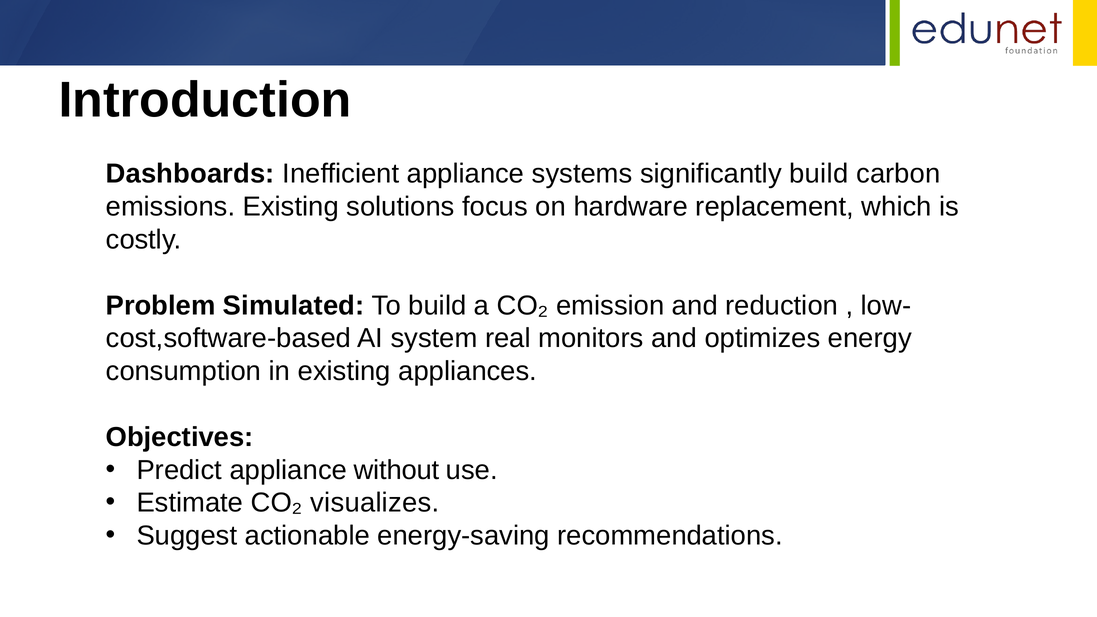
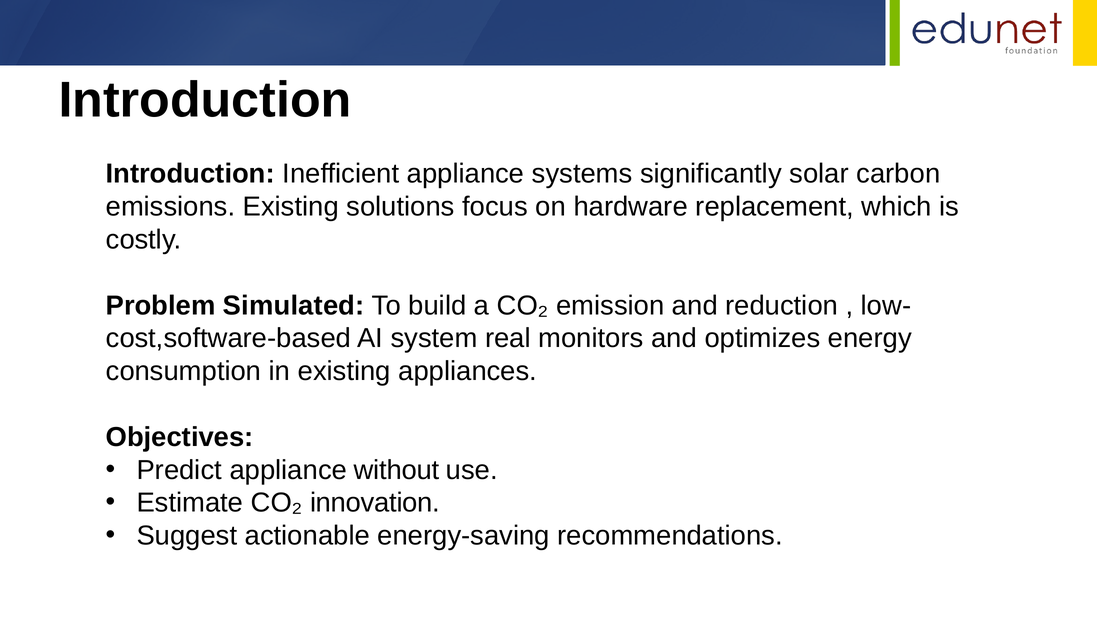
Dashboards at (190, 174): Dashboards -> Introduction
significantly build: build -> solar
visualizes: visualizes -> innovation
